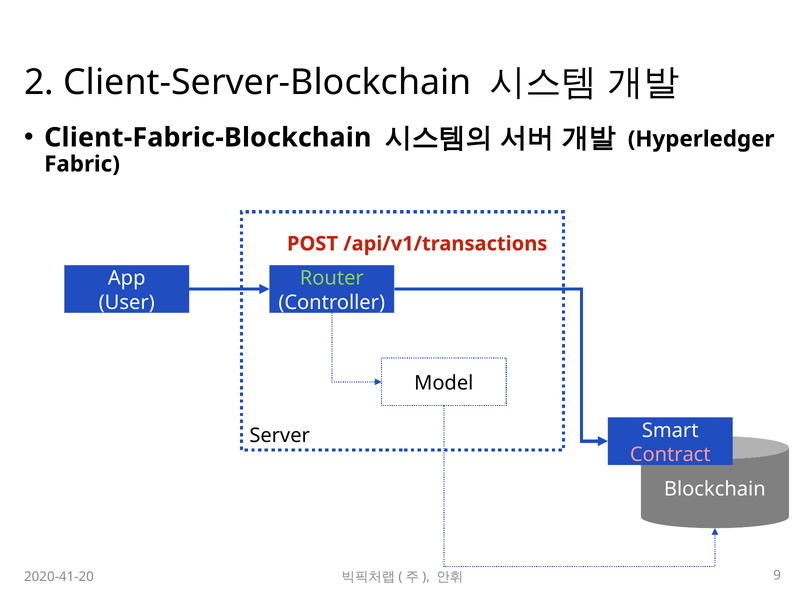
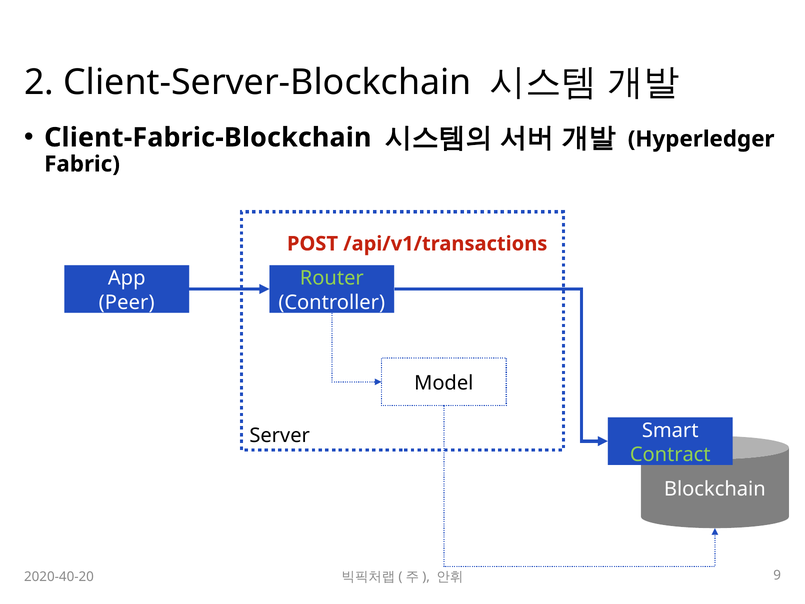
User: User -> Peer
Contract colour: pink -> light green
2020-41-20: 2020-41-20 -> 2020-40-20
